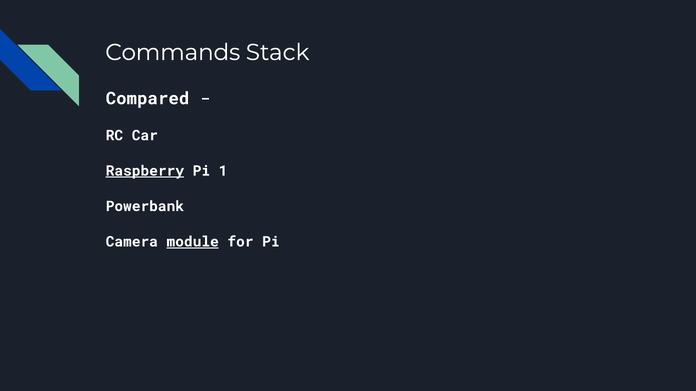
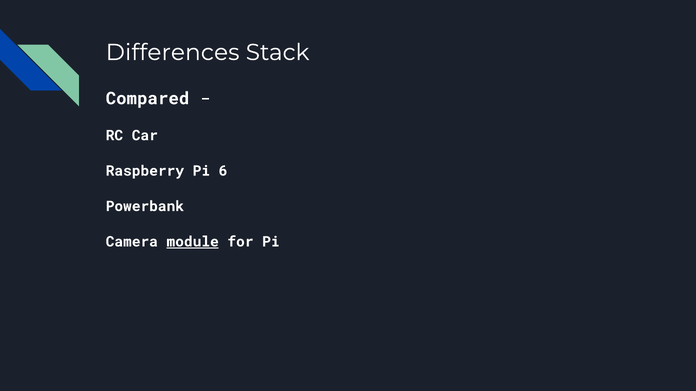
Commands: Commands -> Differences
Raspberry underline: present -> none
1: 1 -> 6
